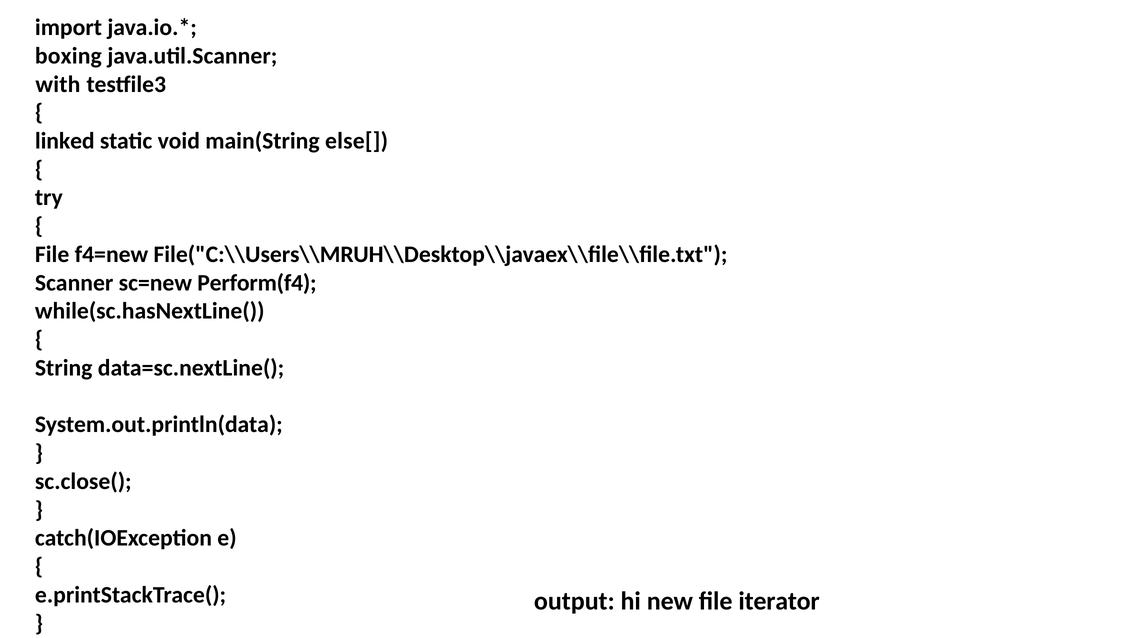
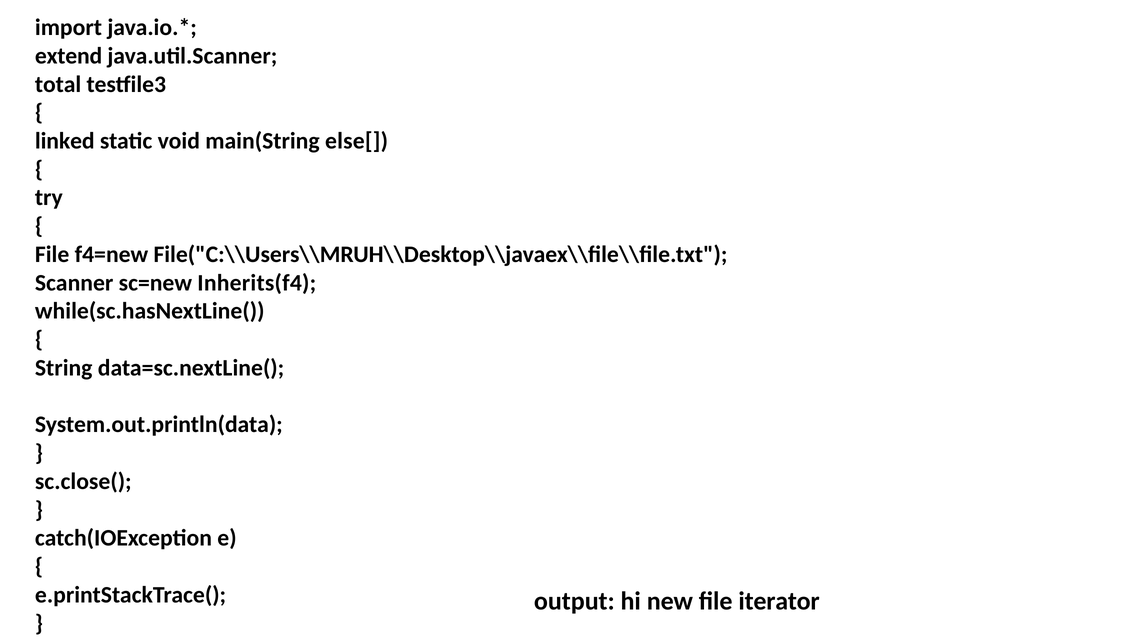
boxing: boxing -> extend
with: with -> total
Perform(f4: Perform(f4 -> Inherits(f4
